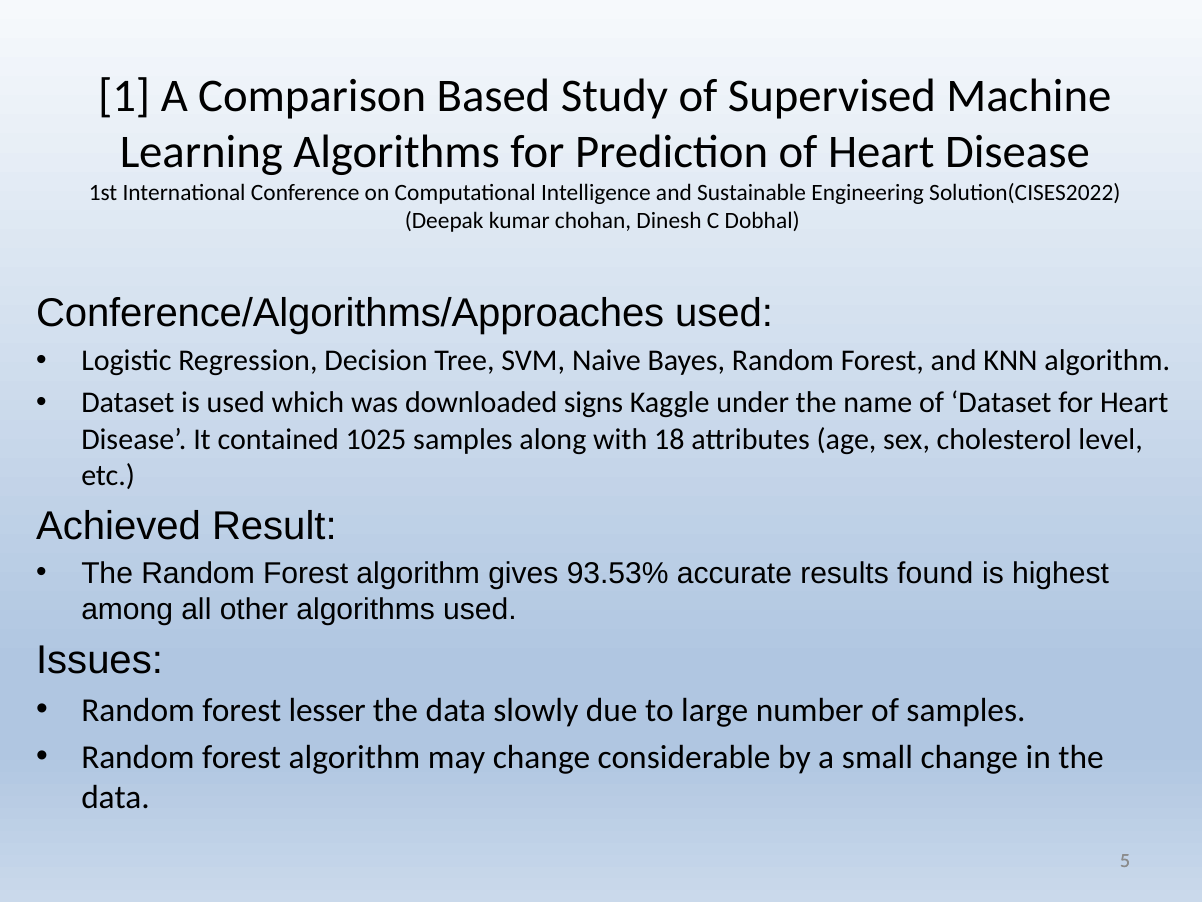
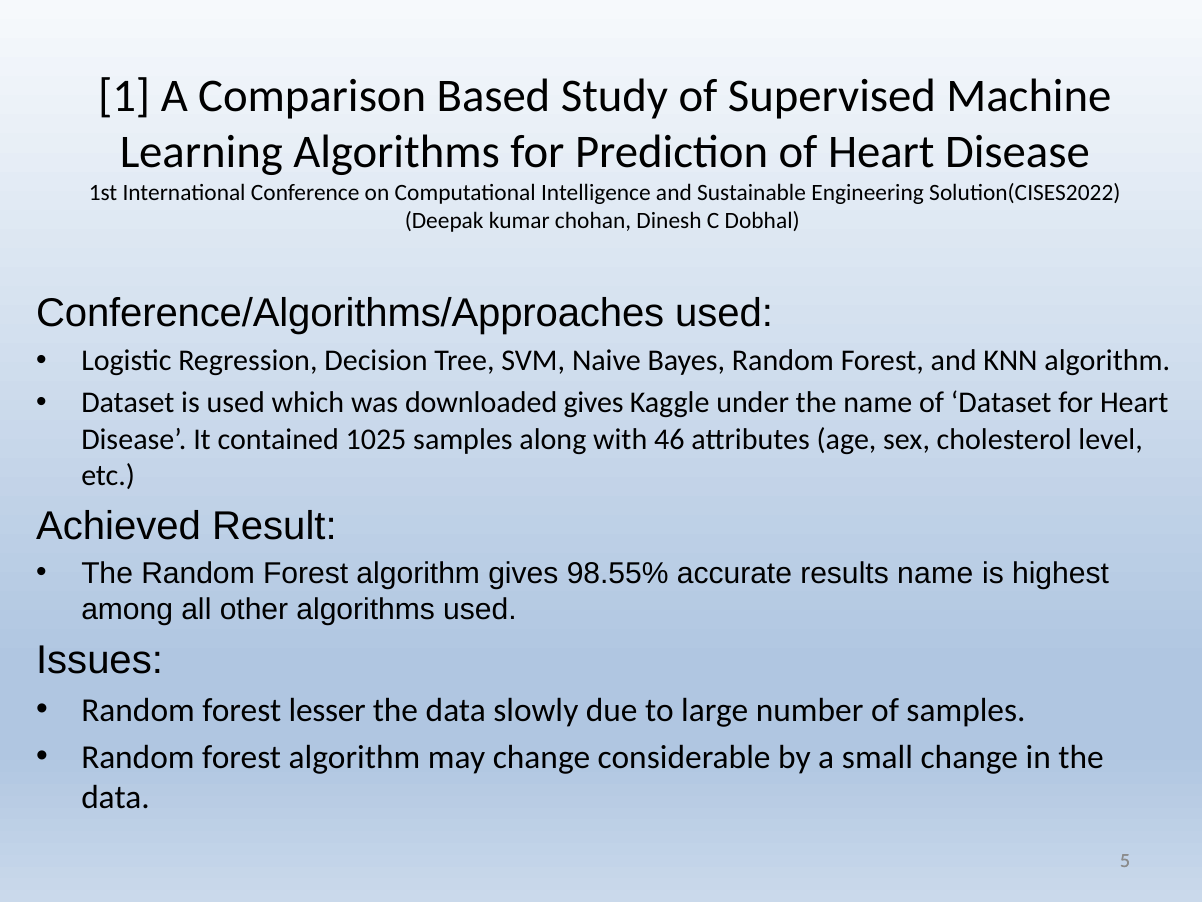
downloaded signs: signs -> gives
18: 18 -> 46
93.53%: 93.53% -> 98.55%
results found: found -> name
